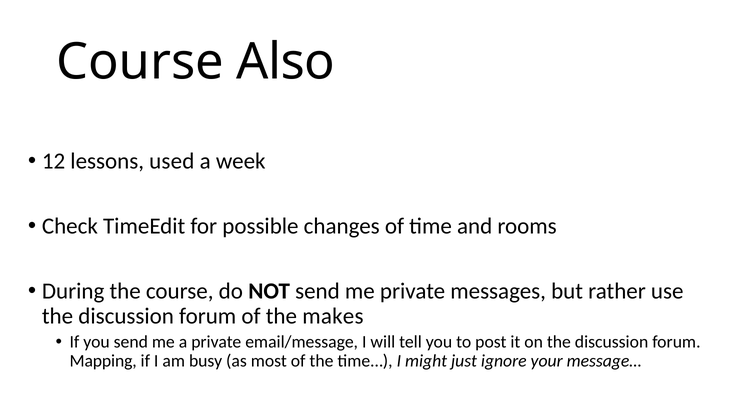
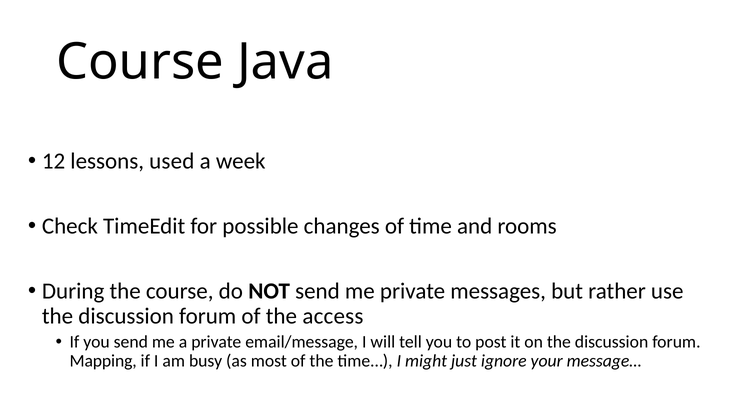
Also: Also -> Java
makes: makes -> access
